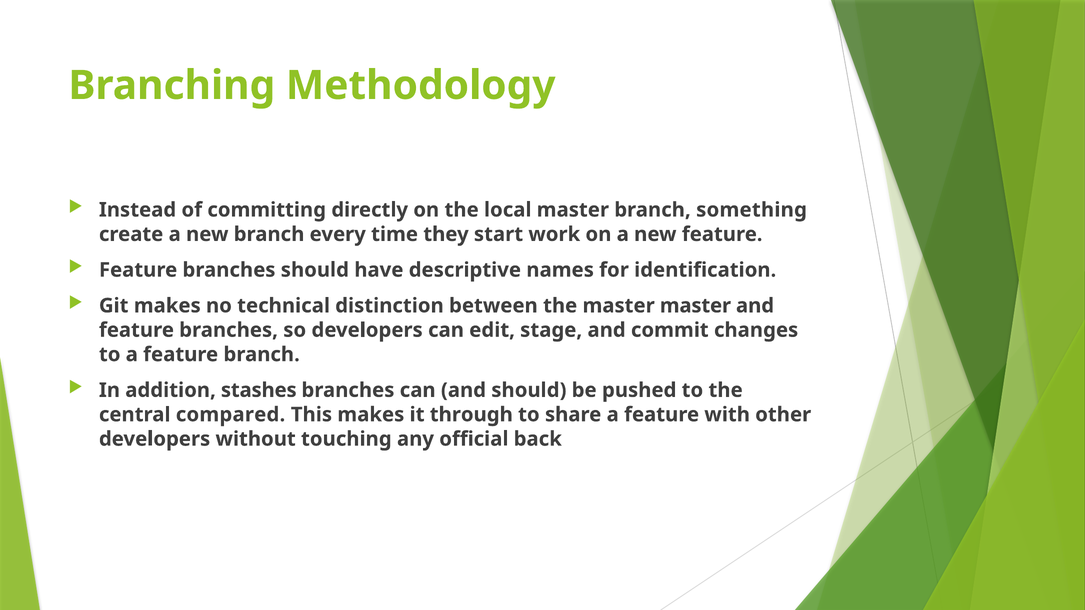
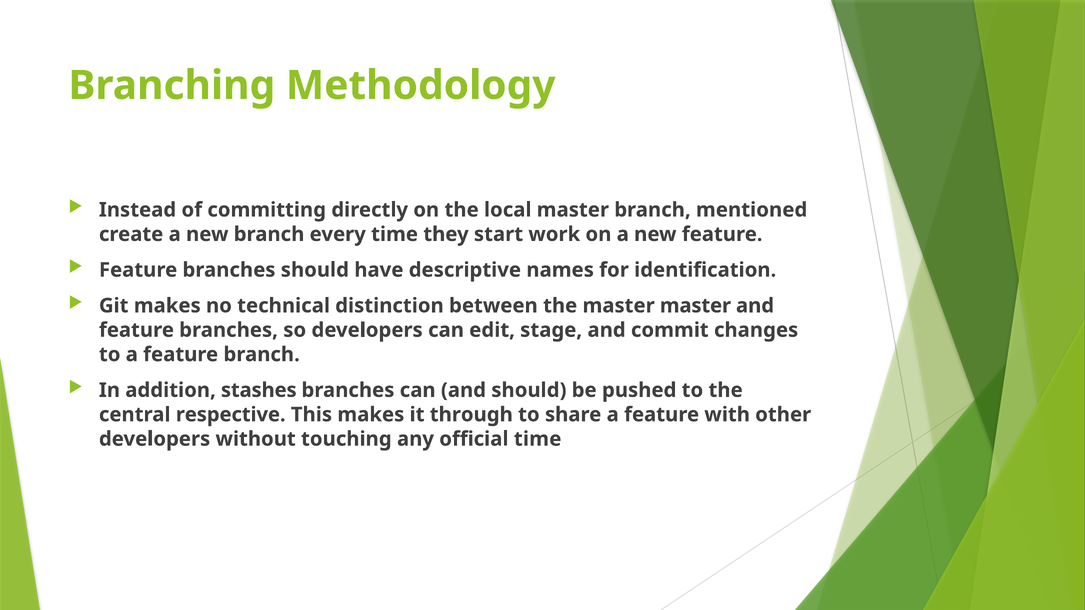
something: something -> mentioned
compared: compared -> respective
official back: back -> time
